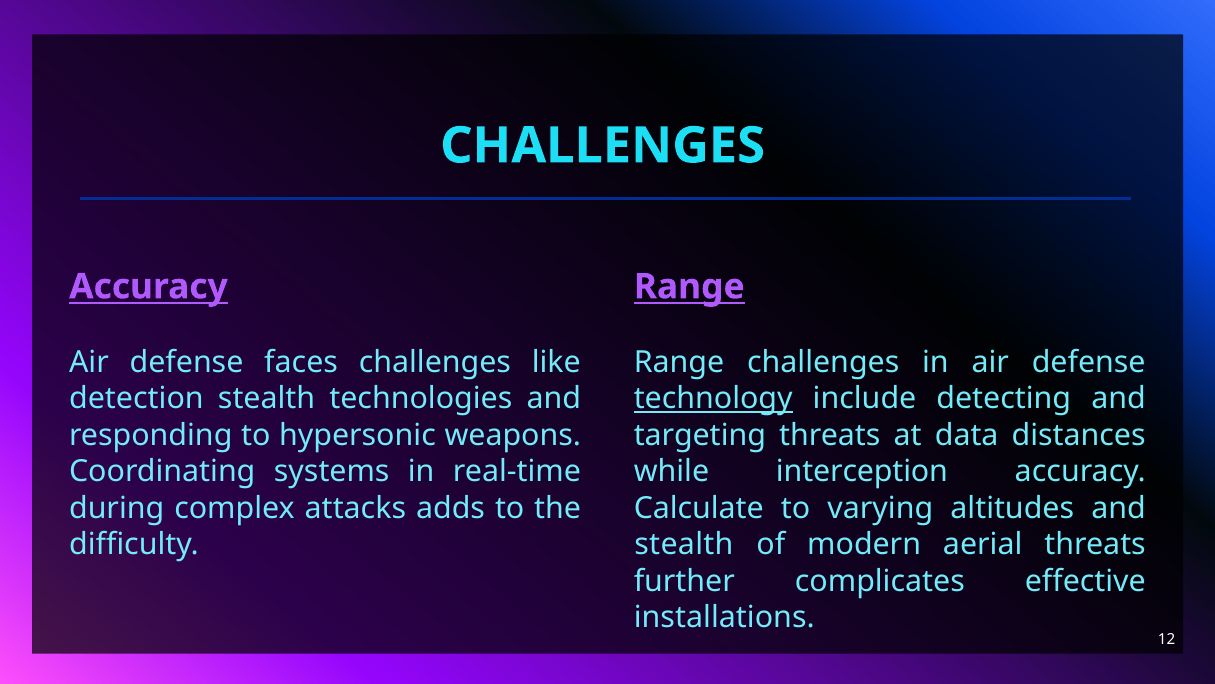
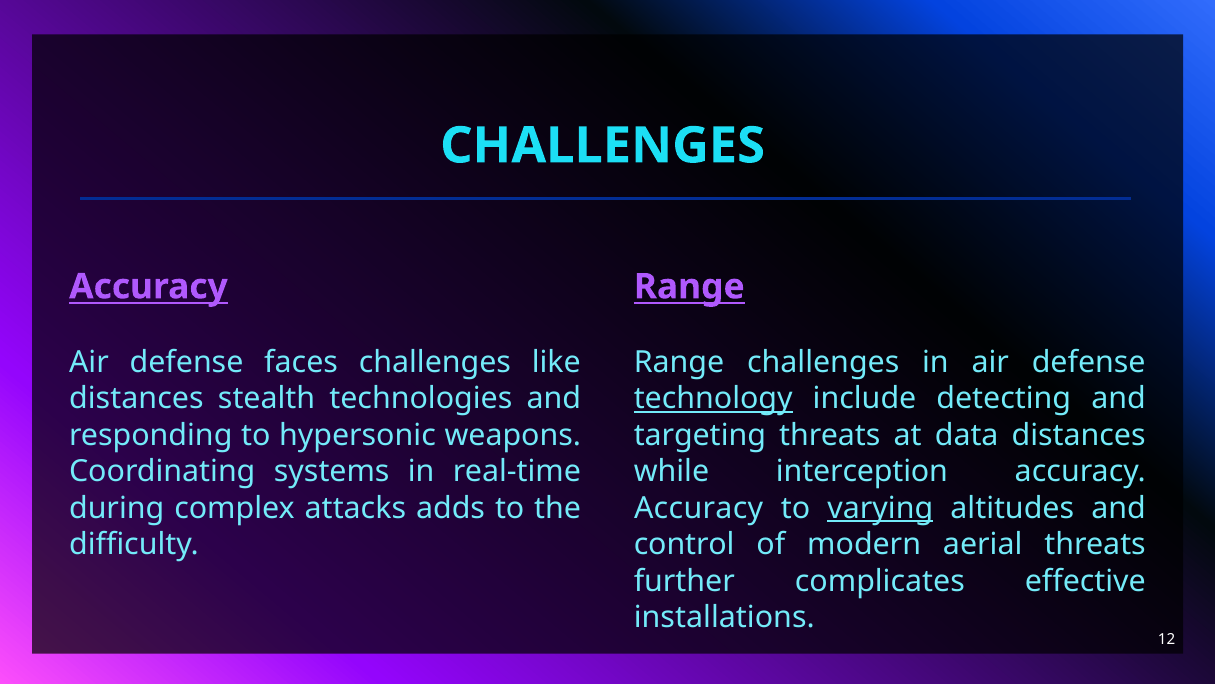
detection at (136, 398): detection -> distances
Calculate at (699, 508): Calculate -> Accuracy
varying underline: none -> present
stealth at (684, 544): stealth -> control
